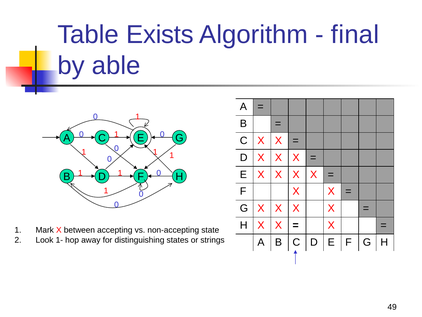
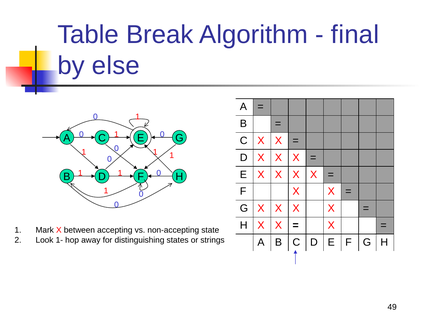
Exists: Exists -> Break
able: able -> else
